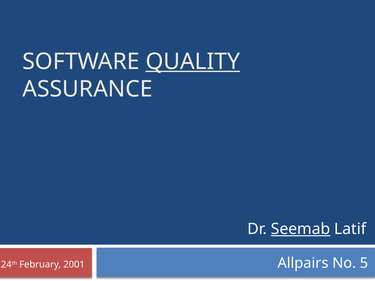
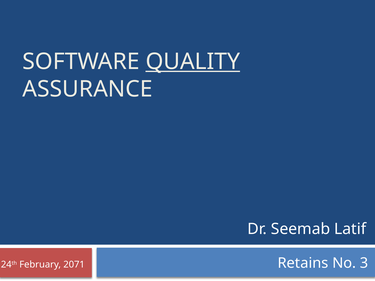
Seemab underline: present -> none
Allpairs: Allpairs -> Retains
5: 5 -> 3
2001: 2001 -> 2071
